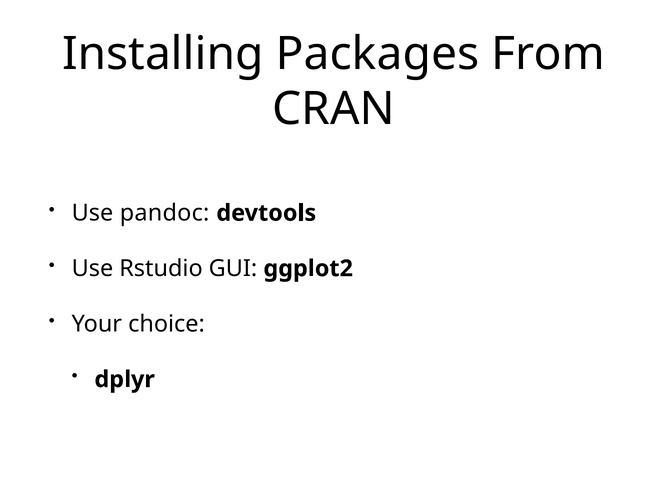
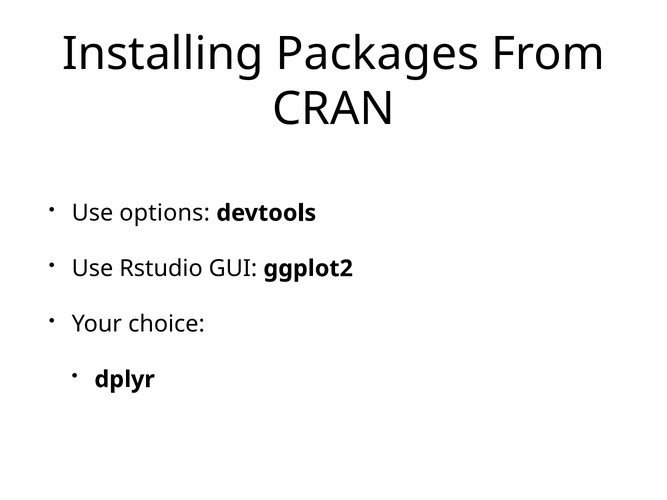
pandoc: pandoc -> options
